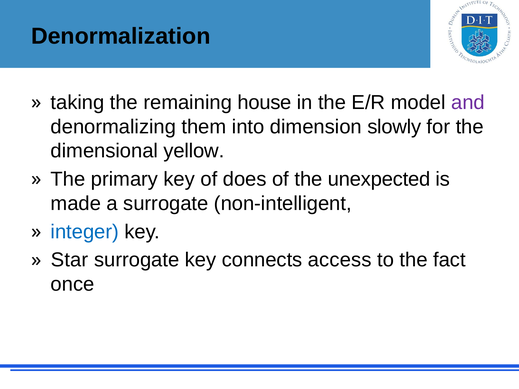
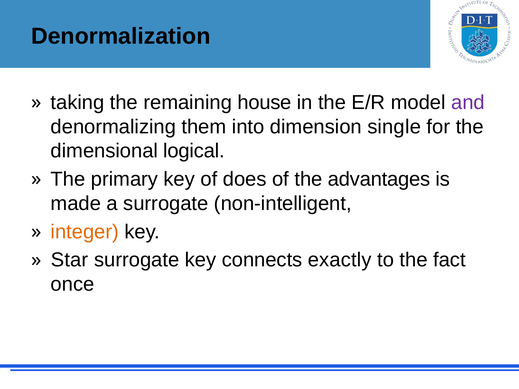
slowly: slowly -> single
yellow: yellow -> logical
unexpected: unexpected -> advantages
integer colour: blue -> orange
access: access -> exactly
